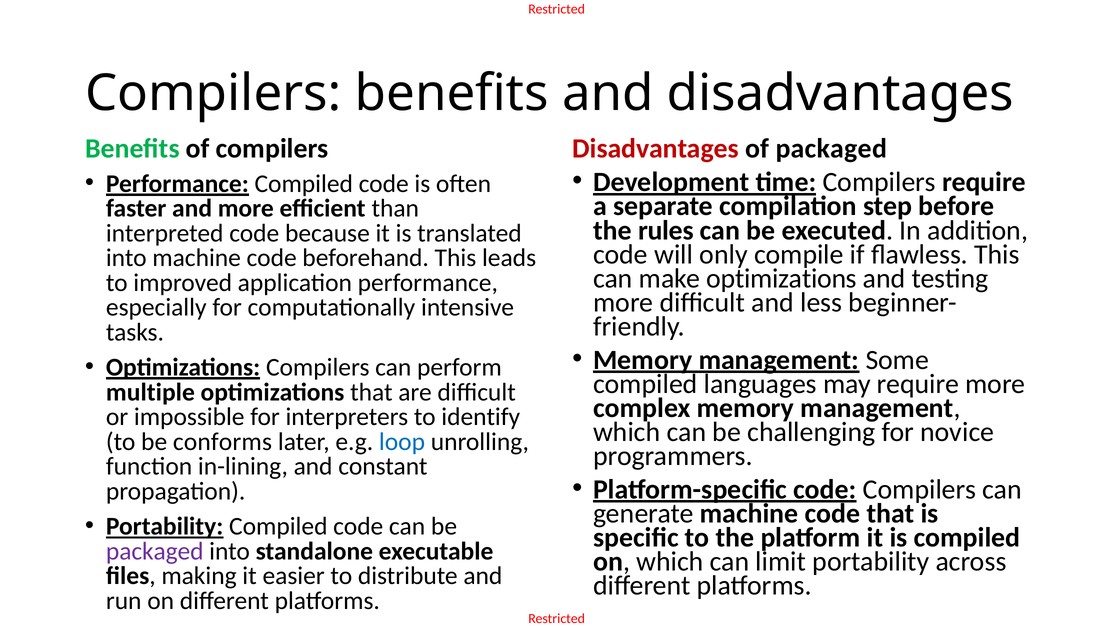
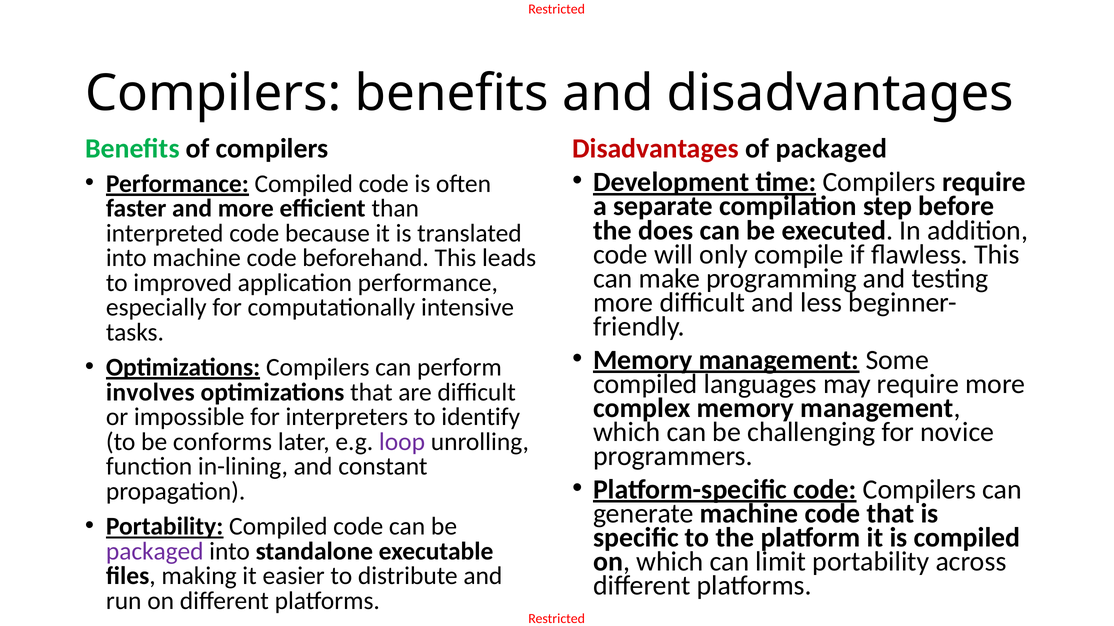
rules: rules -> does
make optimizations: optimizations -> programming
multiple: multiple -> involves
loop colour: blue -> purple
